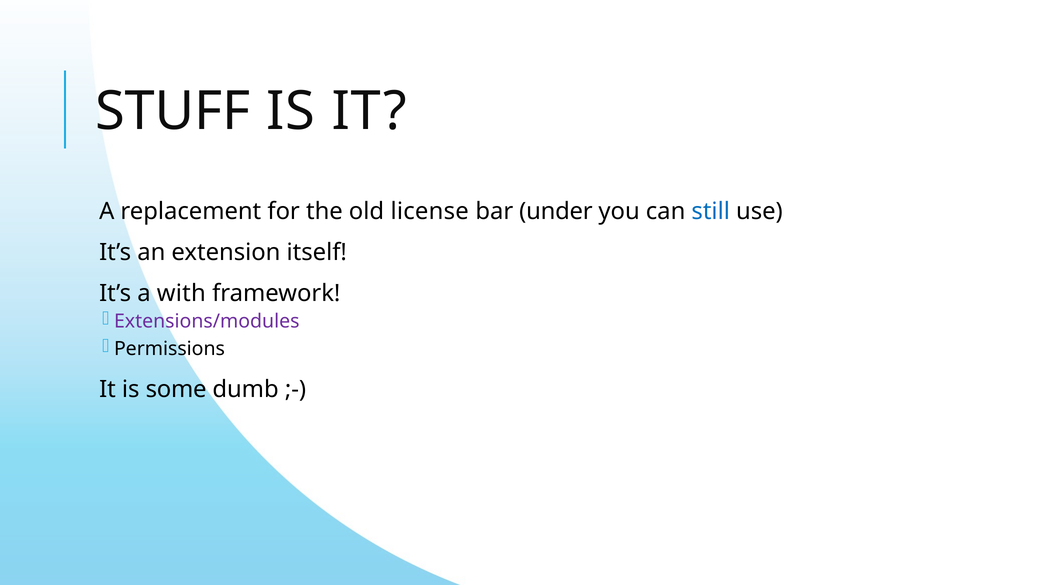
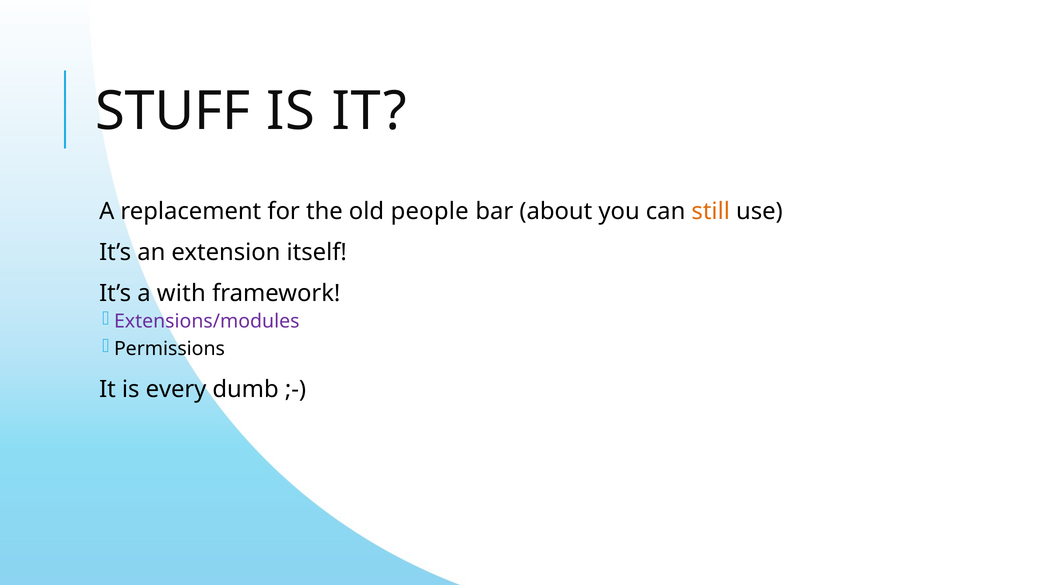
license: license -> people
under: under -> about
still colour: blue -> orange
some: some -> every
